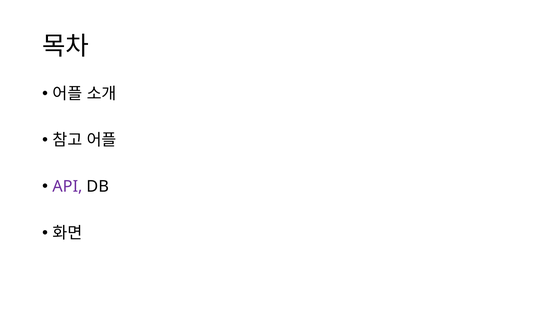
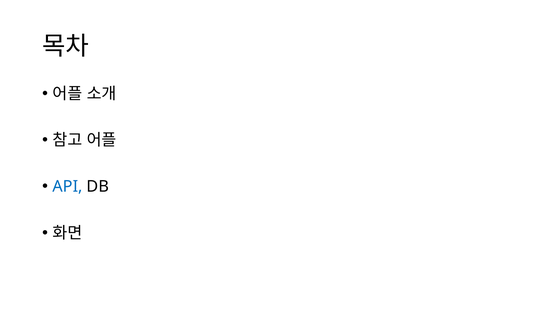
API colour: purple -> blue
